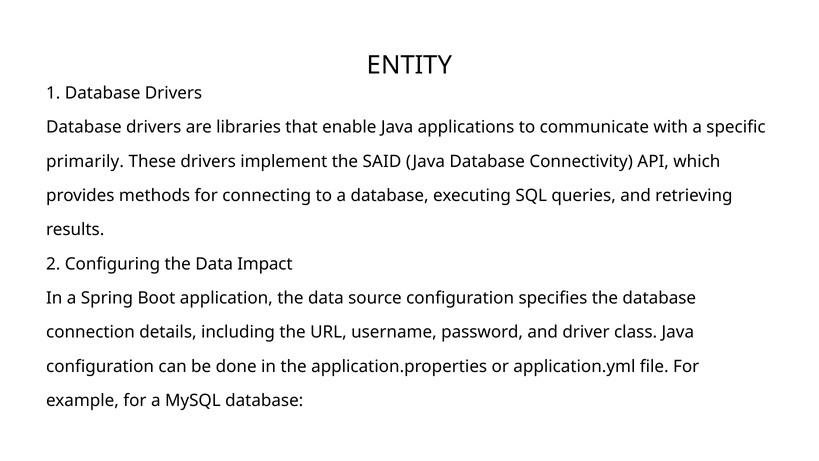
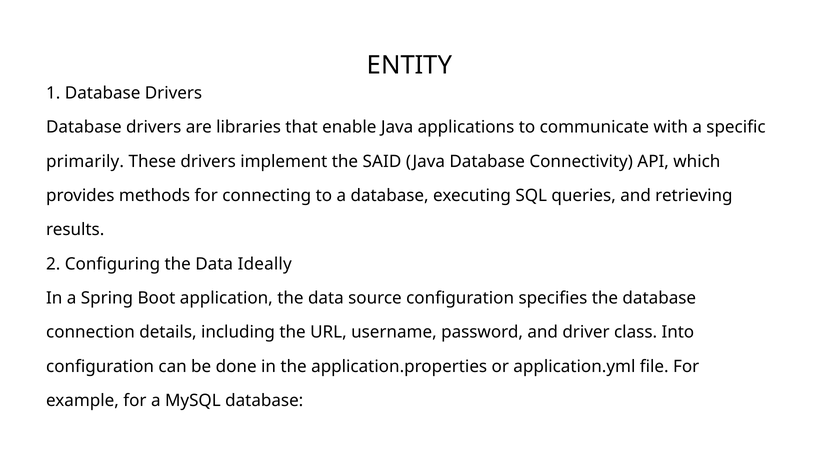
Impact: Impact -> Ideally
class Java: Java -> Into
